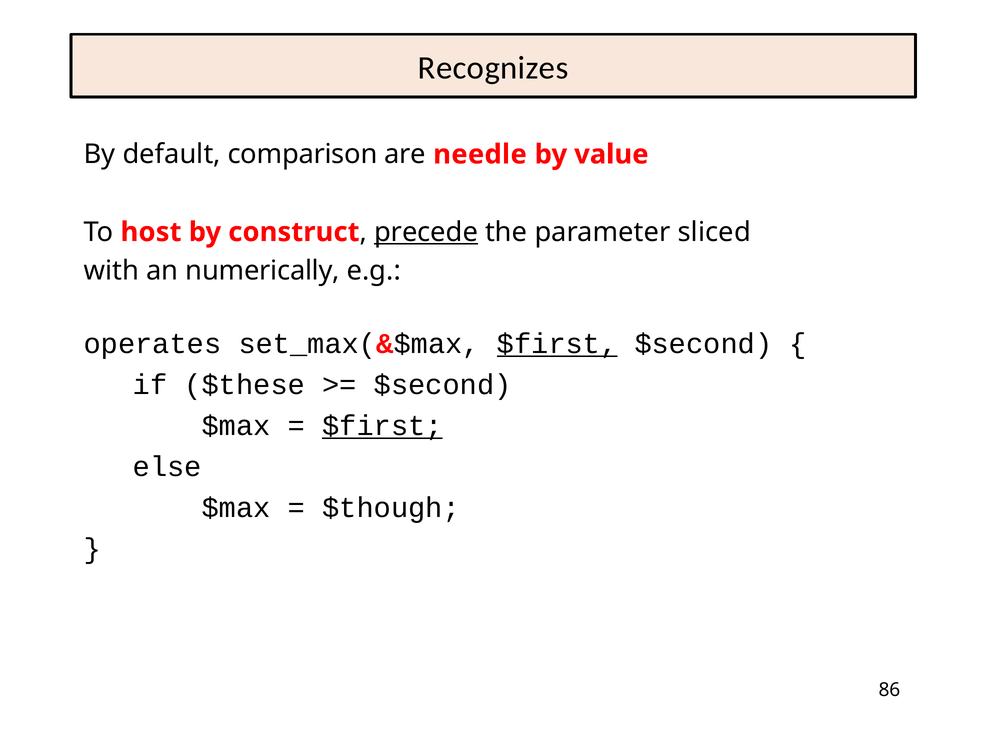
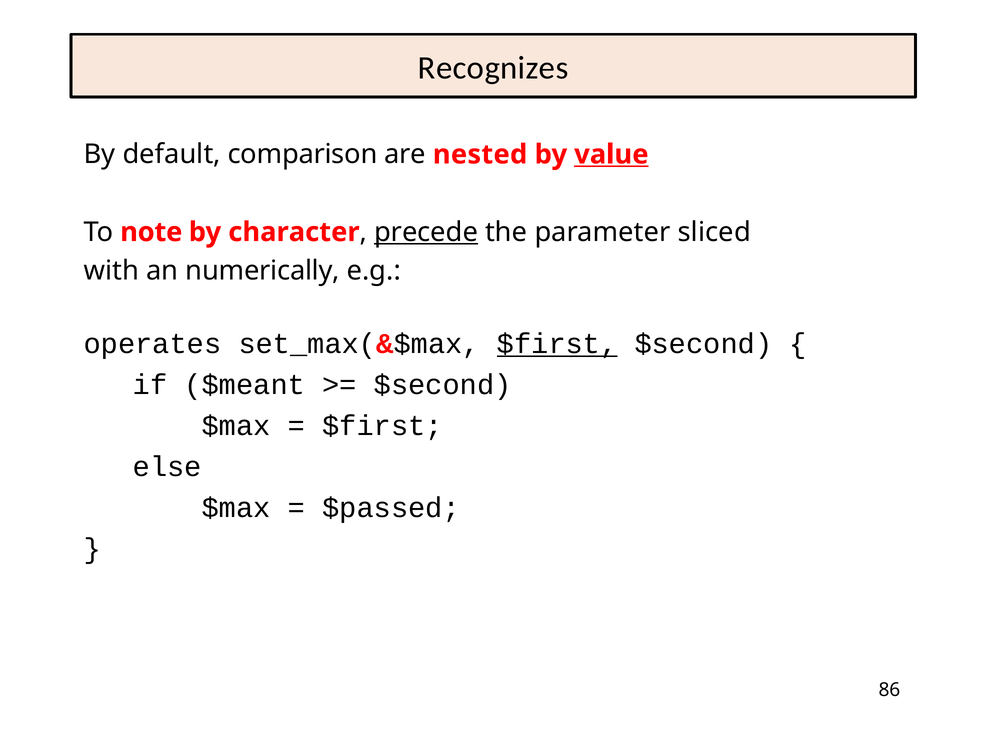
needle: needle -> nested
value underline: none -> present
host: host -> note
construct: construct -> character
$these: $these -> $meant
$first at (382, 426) underline: present -> none
$though: $though -> $passed
